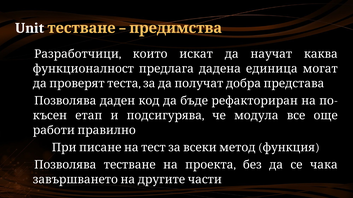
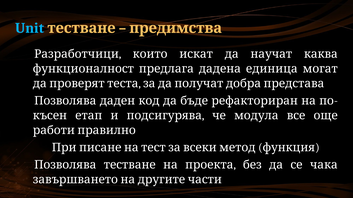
Unit colour: white -> light blue
